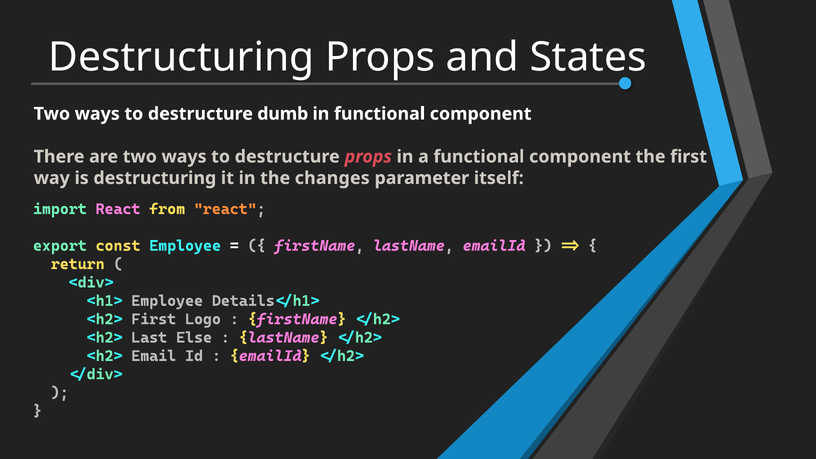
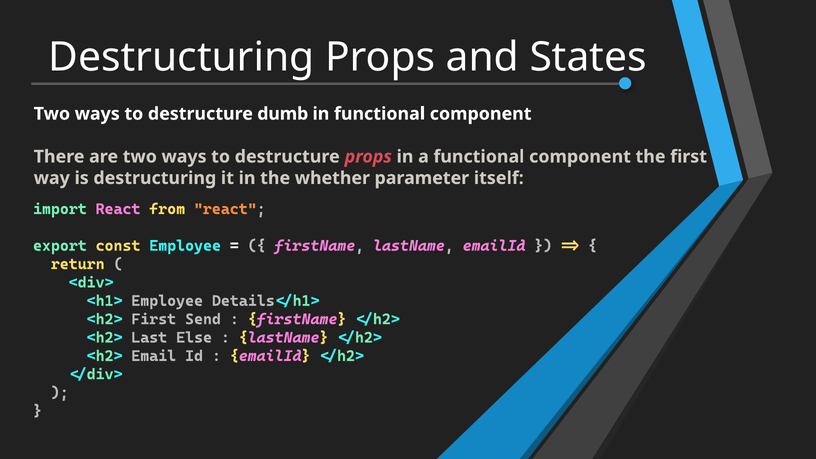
changes: changes -> whether
Logo: Logo -> Send
